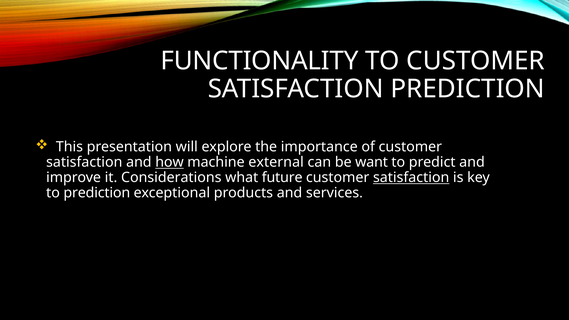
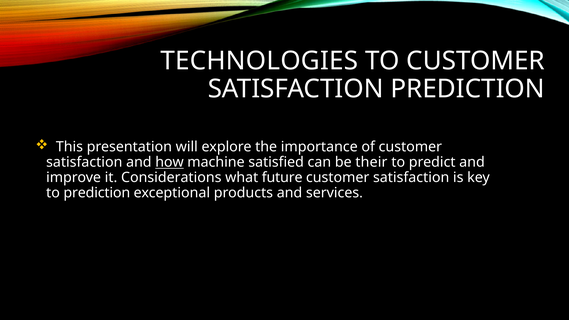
FUNCTIONALITY: FUNCTIONALITY -> TECHNOLOGIES
external: external -> satisfied
want: want -> their
satisfaction at (411, 178) underline: present -> none
